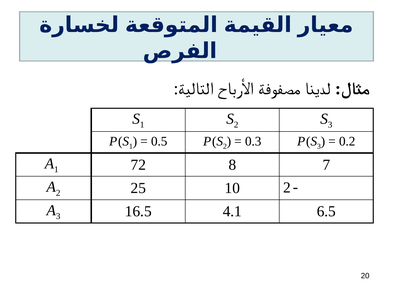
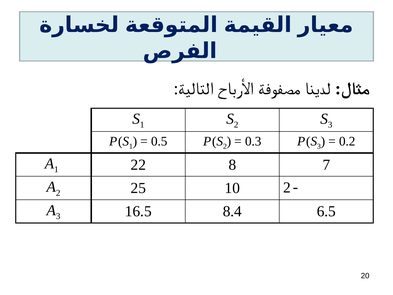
72: 72 -> 22
4.1: 4.1 -> 8.4
